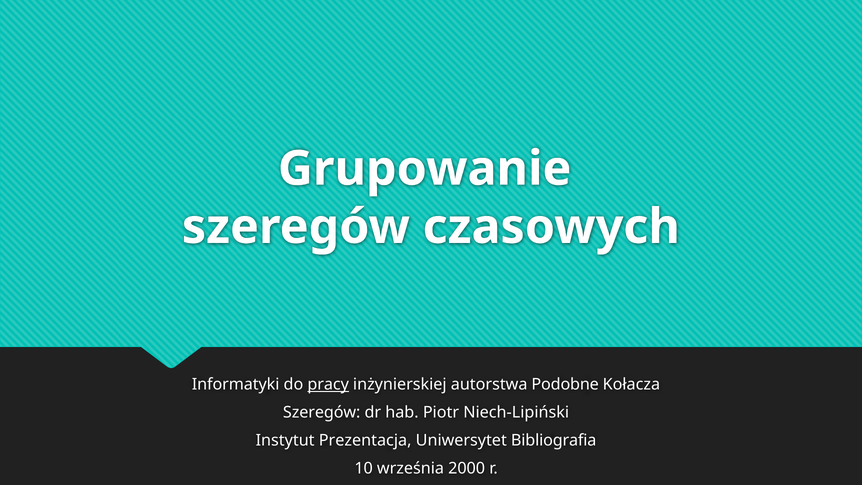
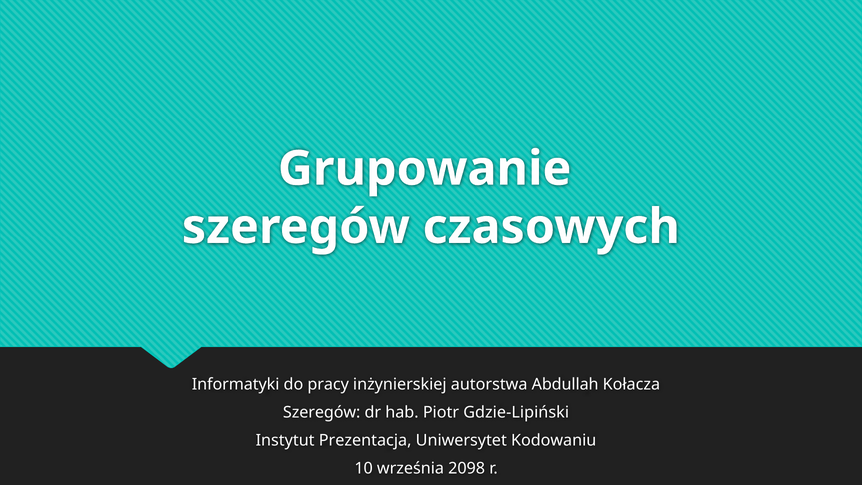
pracy underline: present -> none
Podobne: Podobne -> Abdullah
Niech-Lipiński: Niech-Lipiński -> Gdzie-Lipiński
Bibliografia: Bibliografia -> Kodowaniu
2000: 2000 -> 2098
